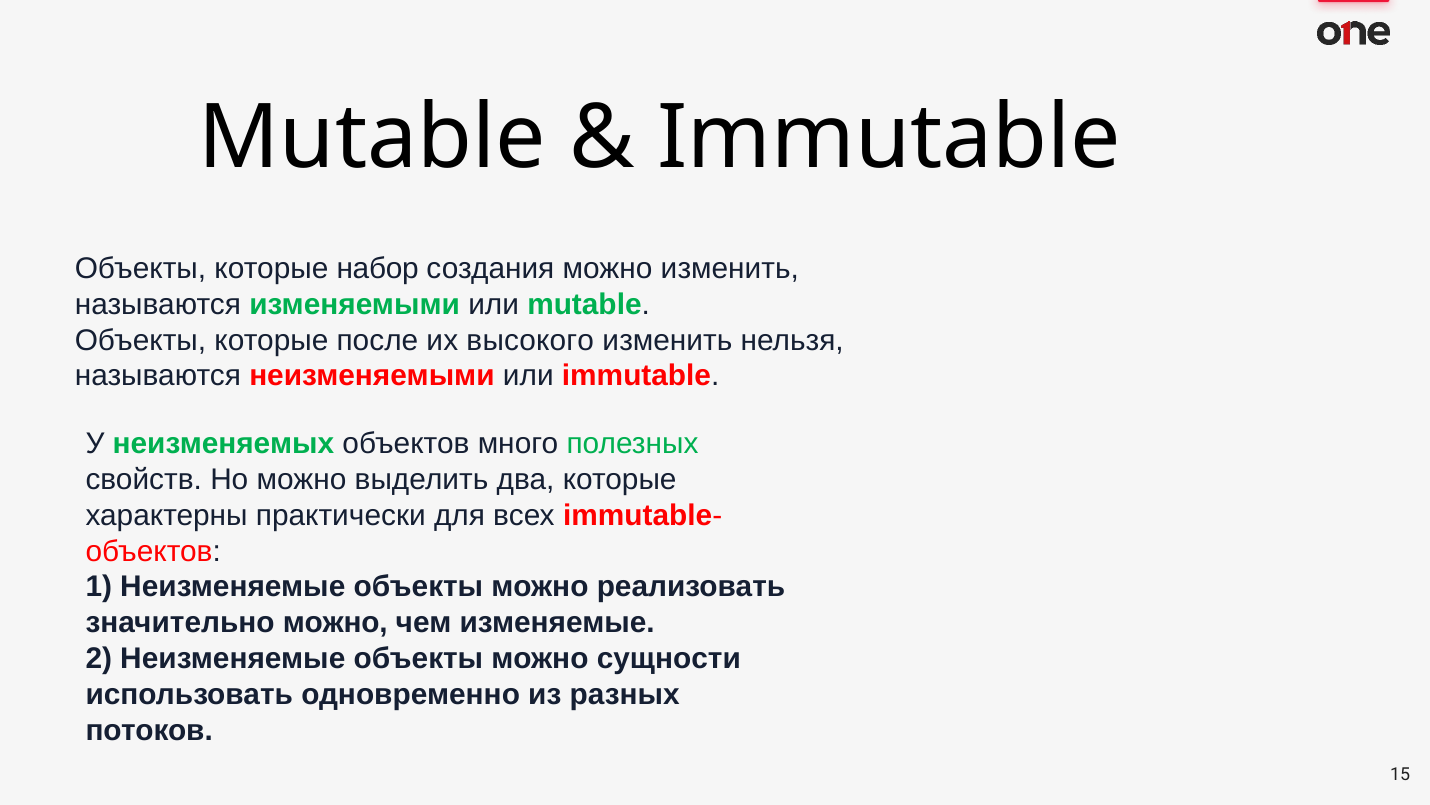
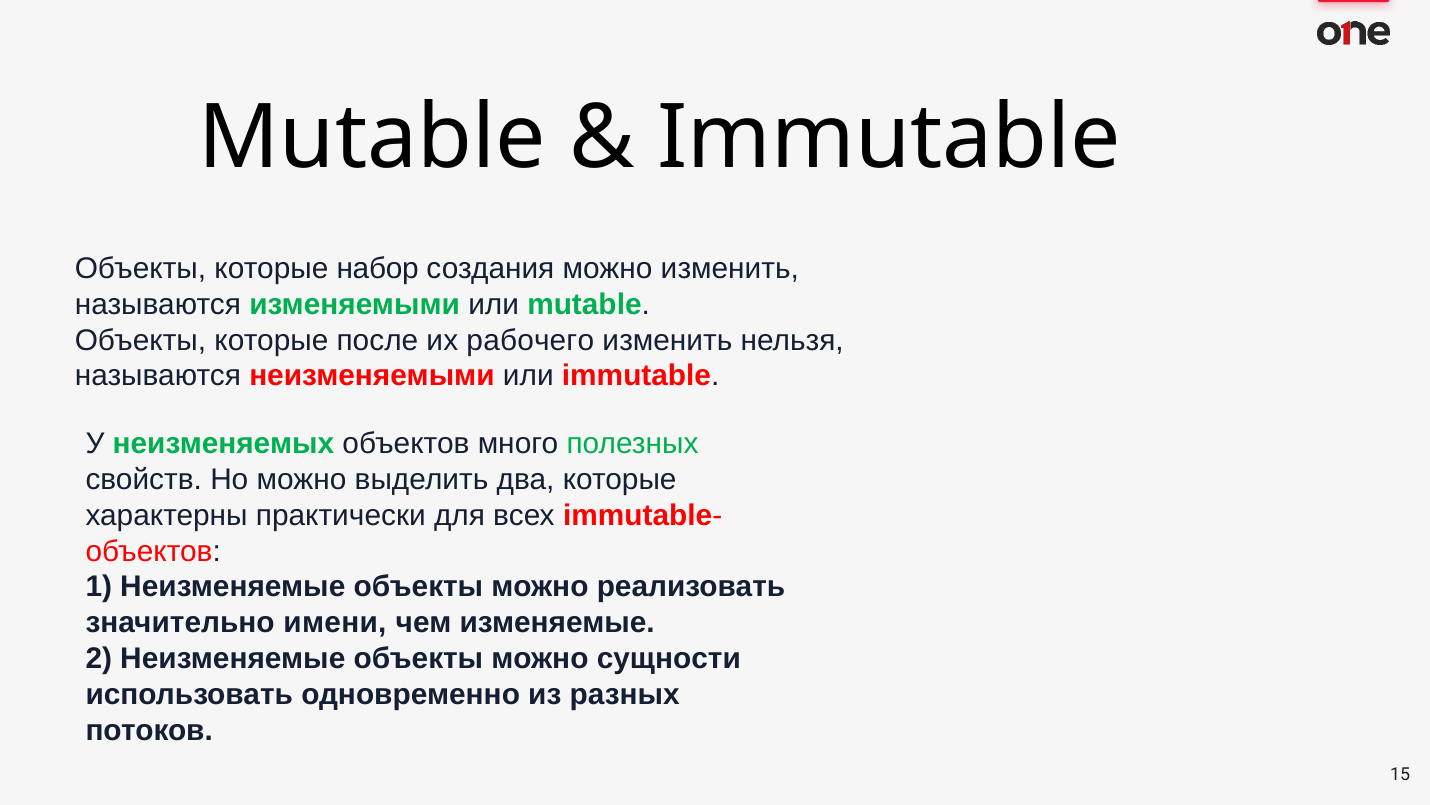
высокого: высокого -> рабочего
значительно можно: можно -> имени
